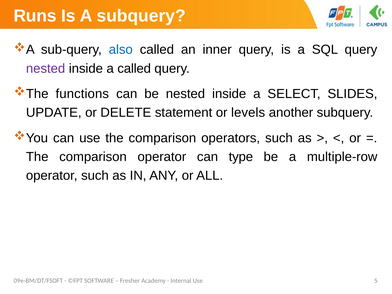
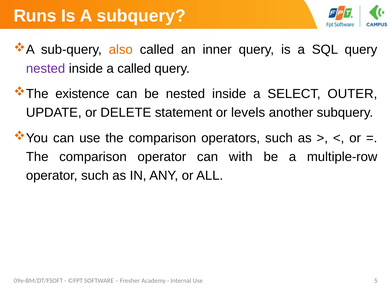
also colour: blue -> orange
functions: functions -> existence
SLIDES: SLIDES -> OUTER
type: type -> with
